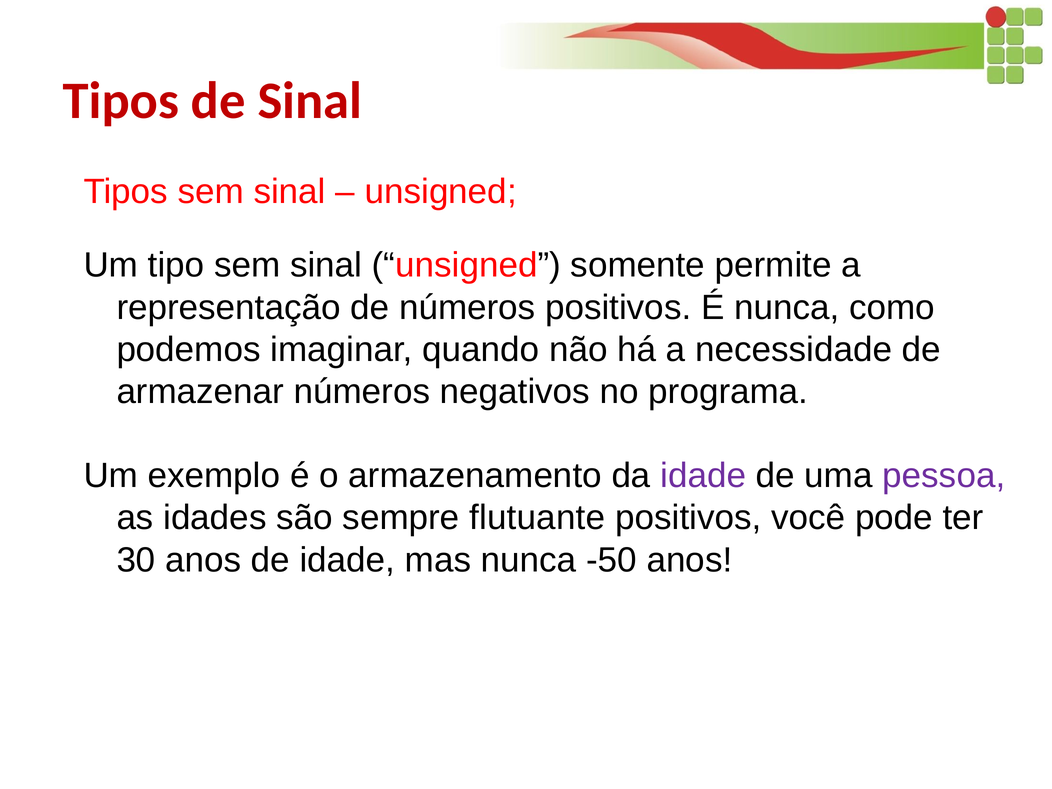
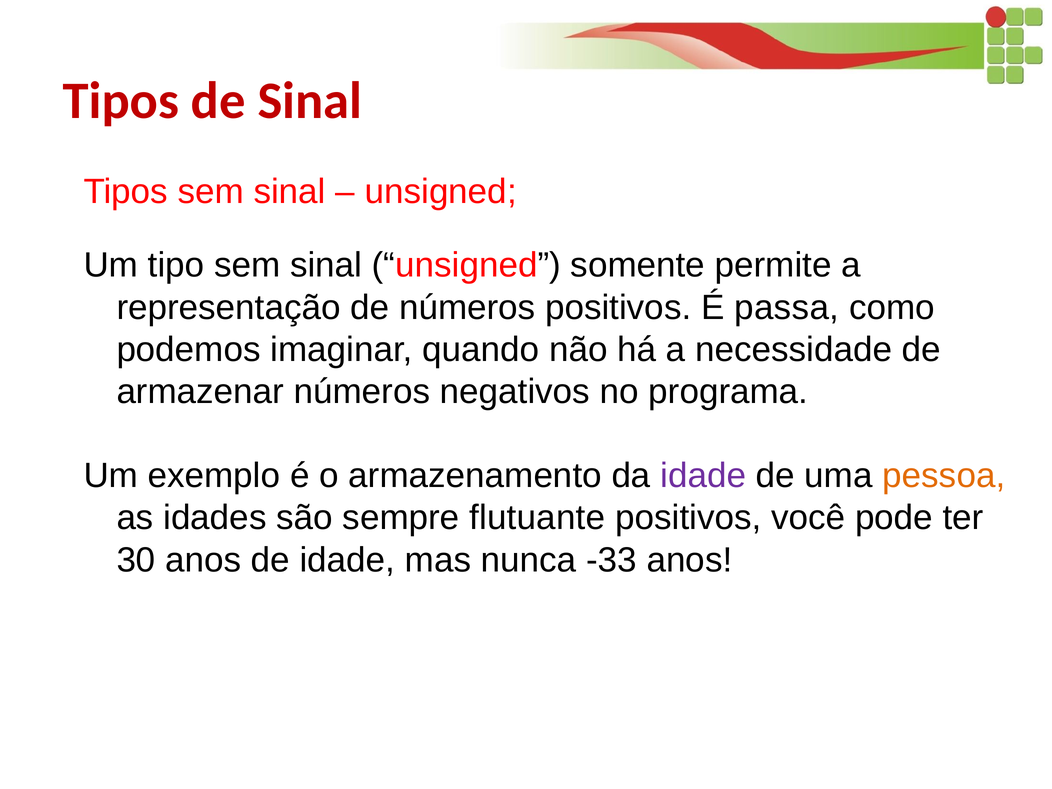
É nunca: nunca -> passa
pessoa colour: purple -> orange
-50: -50 -> -33
